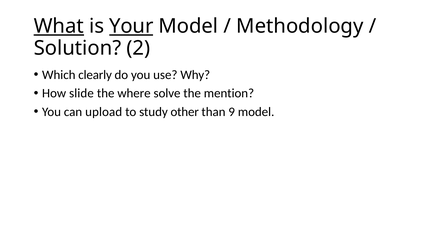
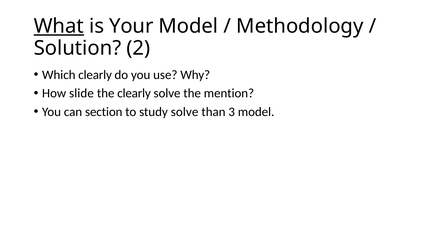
Your underline: present -> none
the where: where -> clearly
upload: upload -> section
study other: other -> solve
9: 9 -> 3
